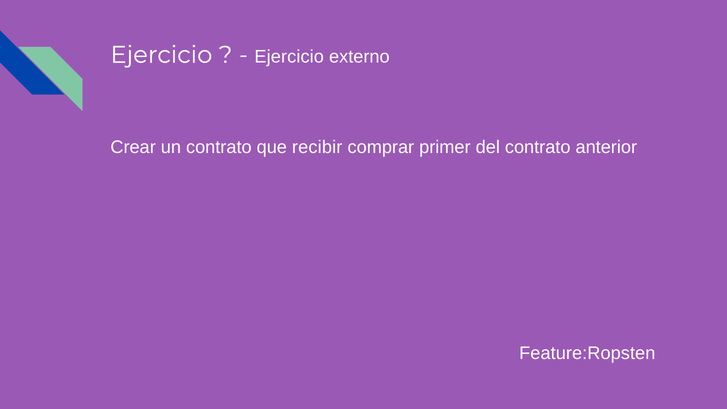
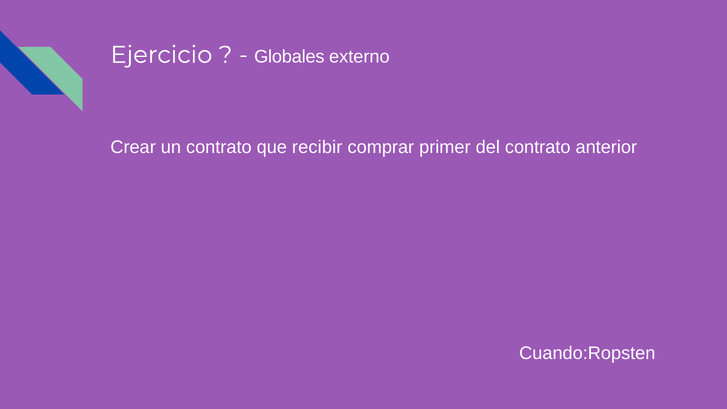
Ejercicio at (289, 57): Ejercicio -> Globales
Feature:Ropsten: Feature:Ropsten -> Cuando:Ropsten
